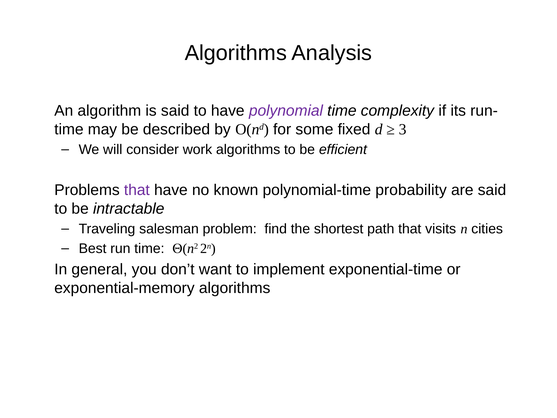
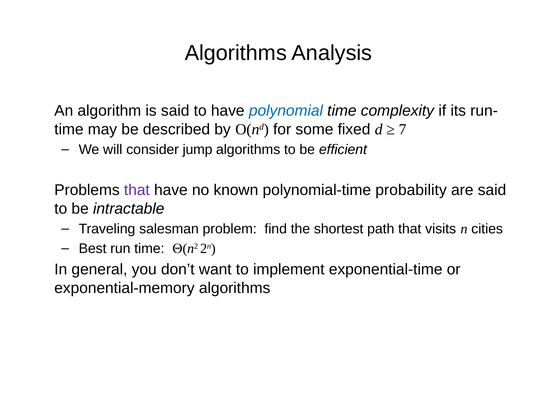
polynomial colour: purple -> blue
3: 3 -> 7
work: work -> jump
